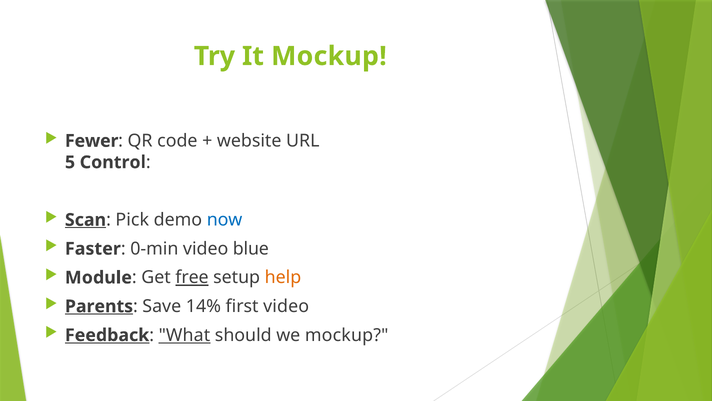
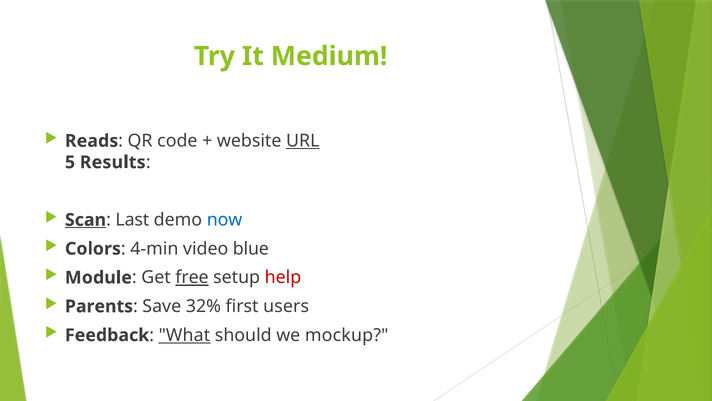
It Mockup: Mockup -> Medium
Fewer: Fewer -> Reads
URL underline: none -> present
Control: Control -> Results
Pick: Pick -> Last
Faster: Faster -> Colors
0-min: 0-min -> 4-min
help colour: orange -> red
Parents underline: present -> none
14%: 14% -> 32%
first video: video -> users
Feedback underline: present -> none
